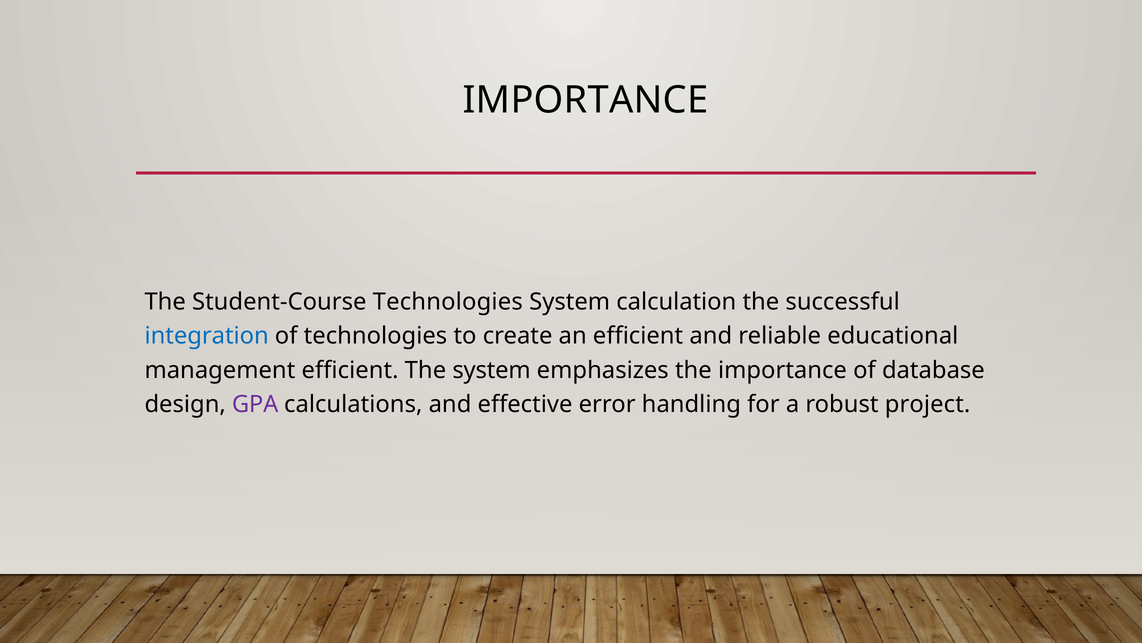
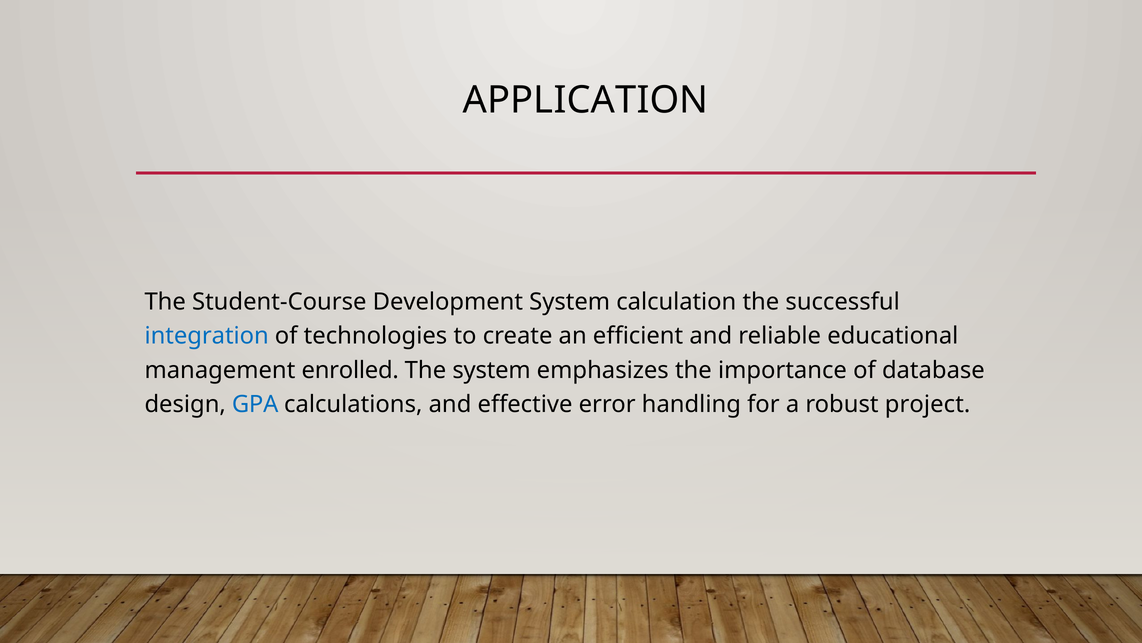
IMPORTANCE at (585, 100): IMPORTANCE -> APPLICATION
Student-Course Technologies: Technologies -> Development
management efficient: efficient -> enrolled
GPA colour: purple -> blue
